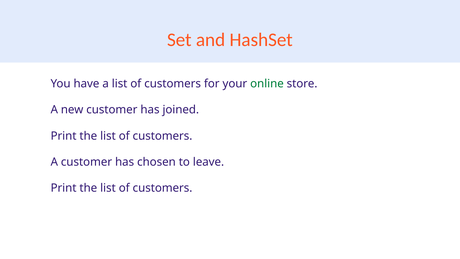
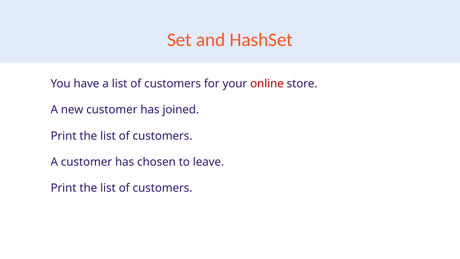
online colour: green -> red
